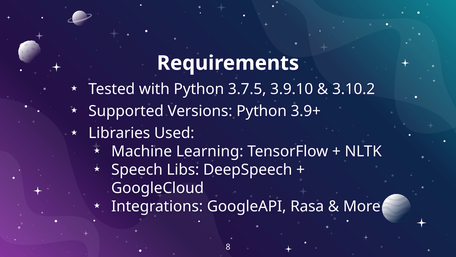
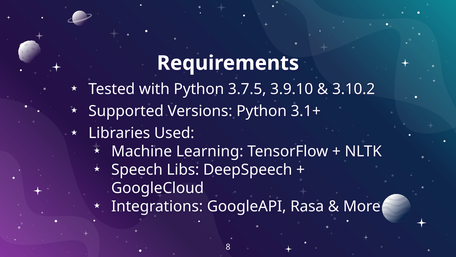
3.9+: 3.9+ -> 3.1+
